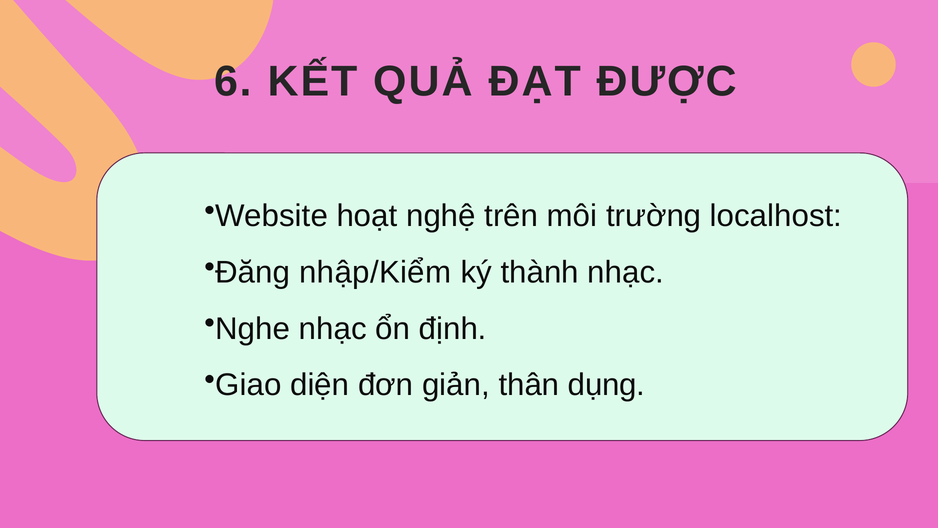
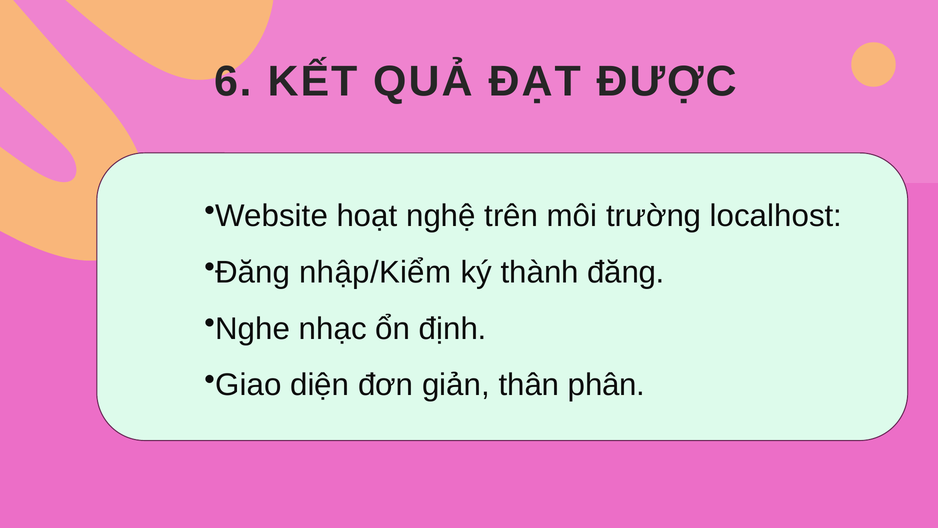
thành nhạc: nhạc -> đăng
dụng: dụng -> phân
